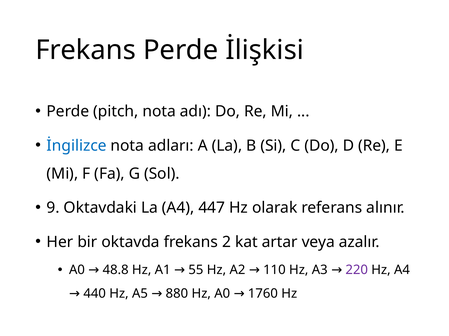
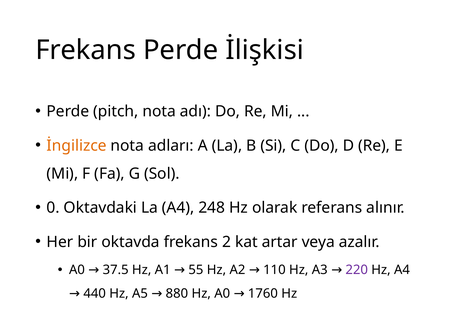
İngilizce colour: blue -> orange
9: 9 -> 0
447: 447 -> 248
48.8: 48.8 -> 37.5
